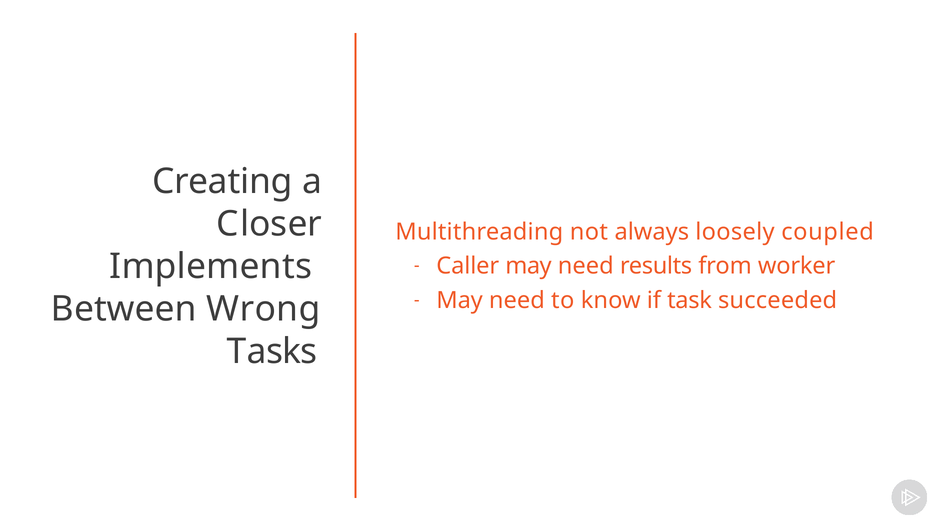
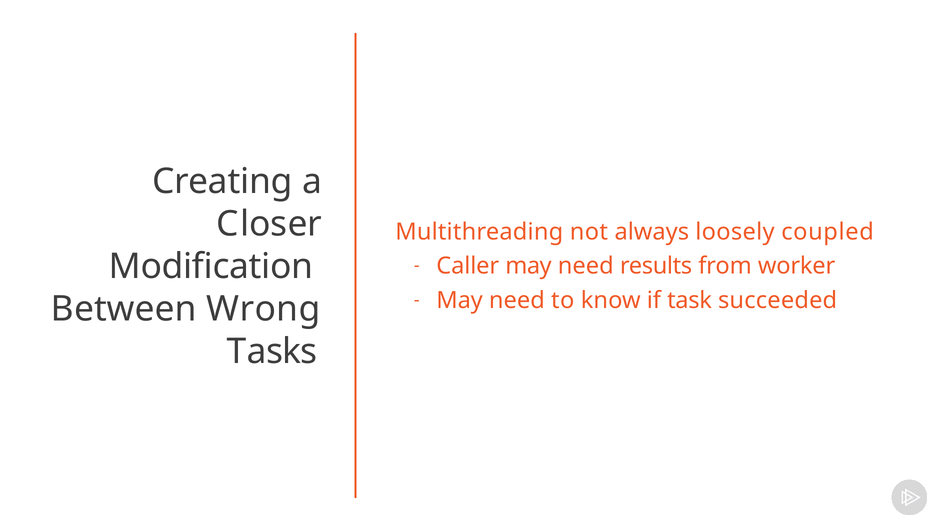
Implements: Implements -> Modification
